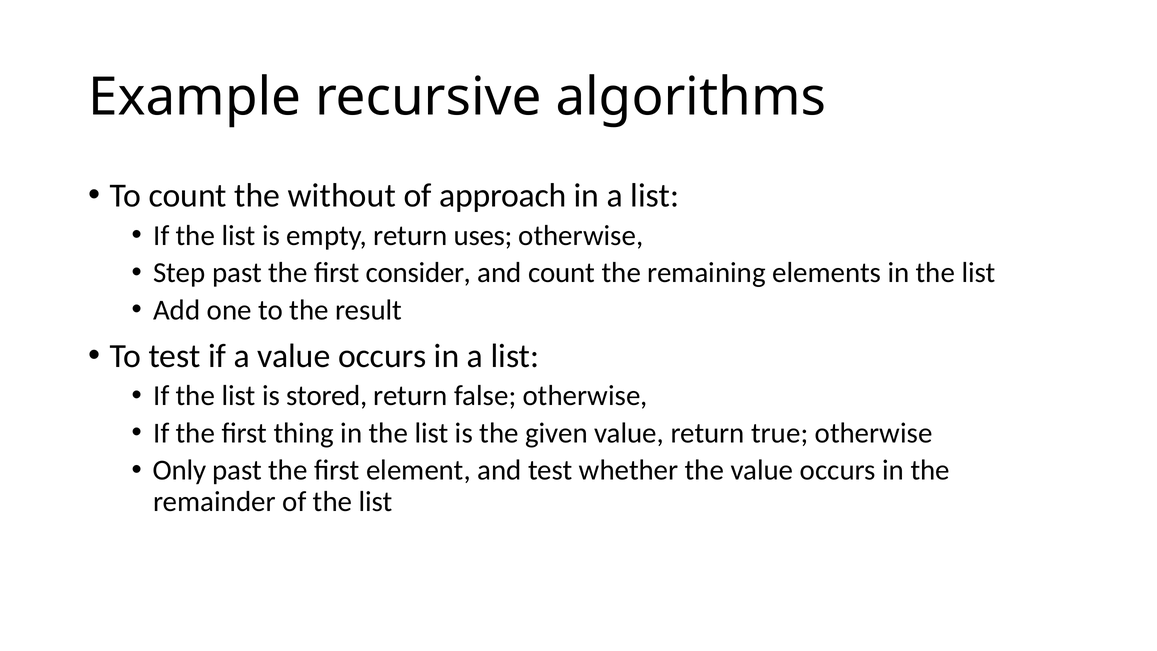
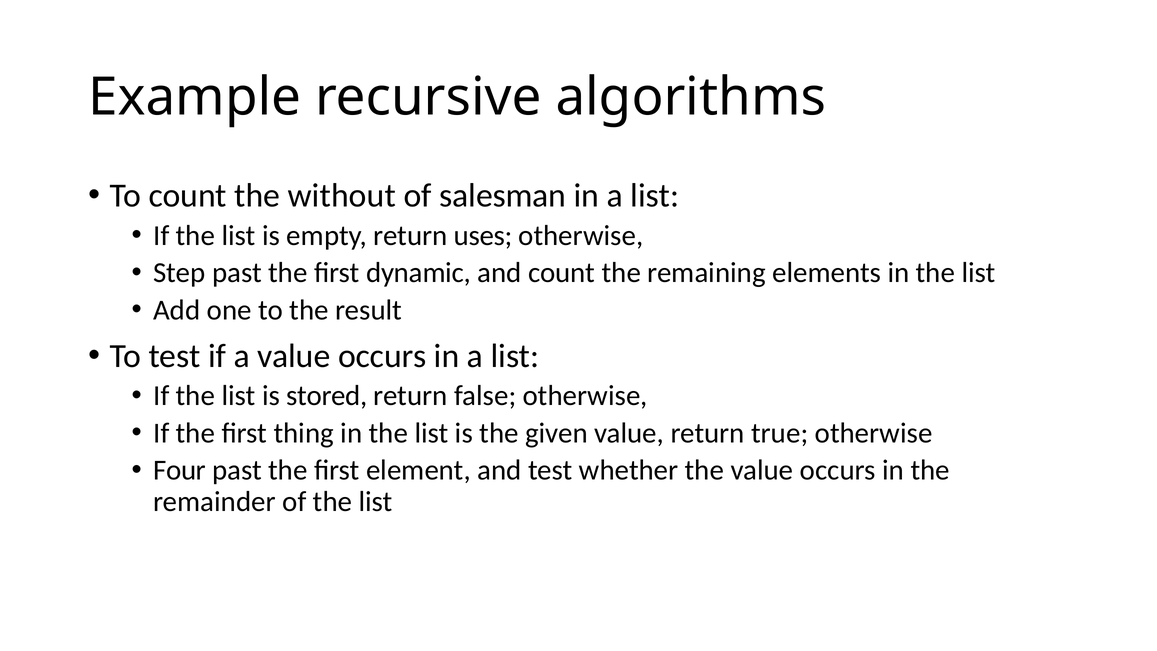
approach: approach -> salesman
consider: consider -> dynamic
Only: Only -> Four
